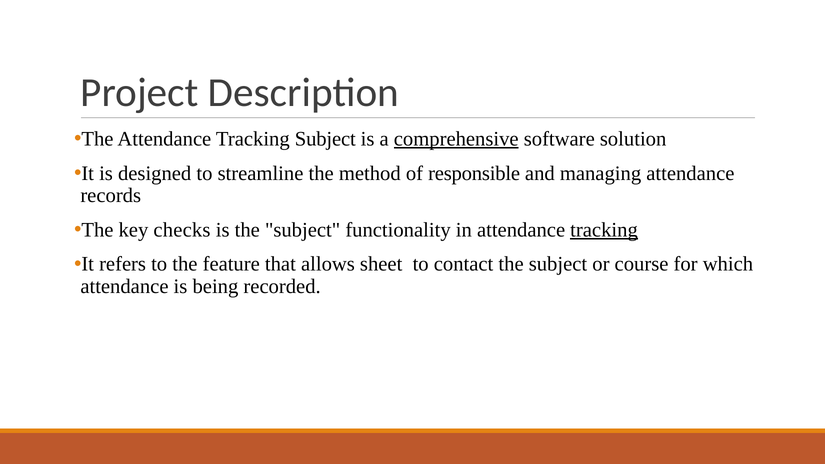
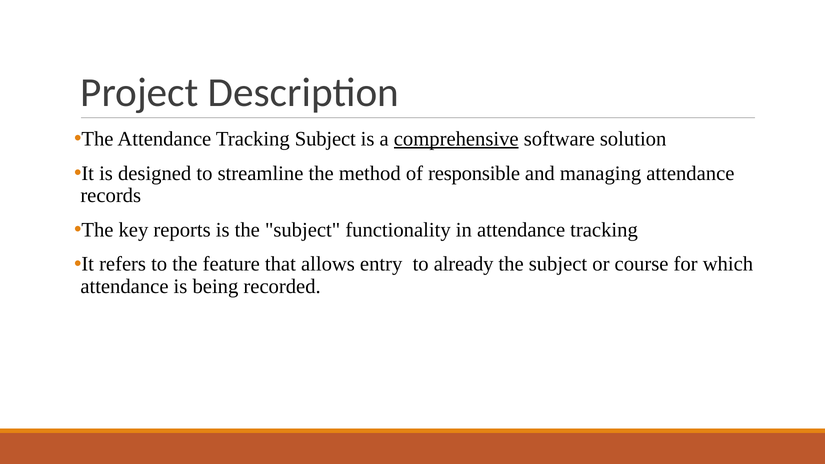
checks: checks -> reports
tracking at (604, 230) underline: present -> none
sheet: sheet -> entry
contact: contact -> already
